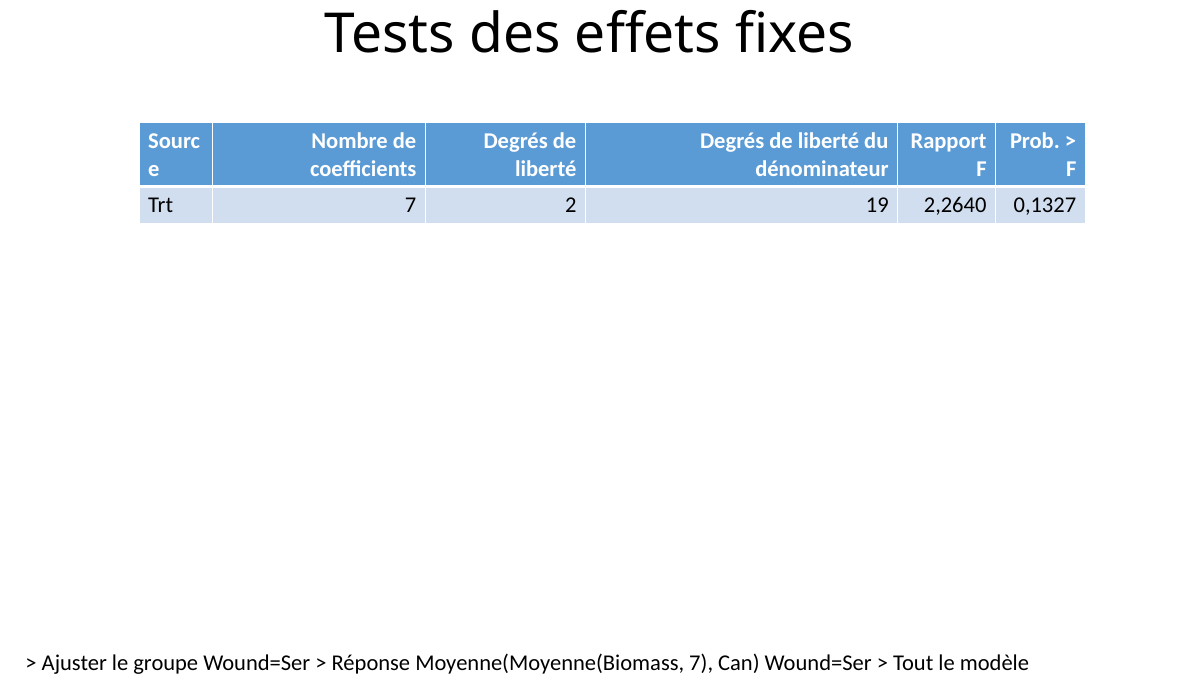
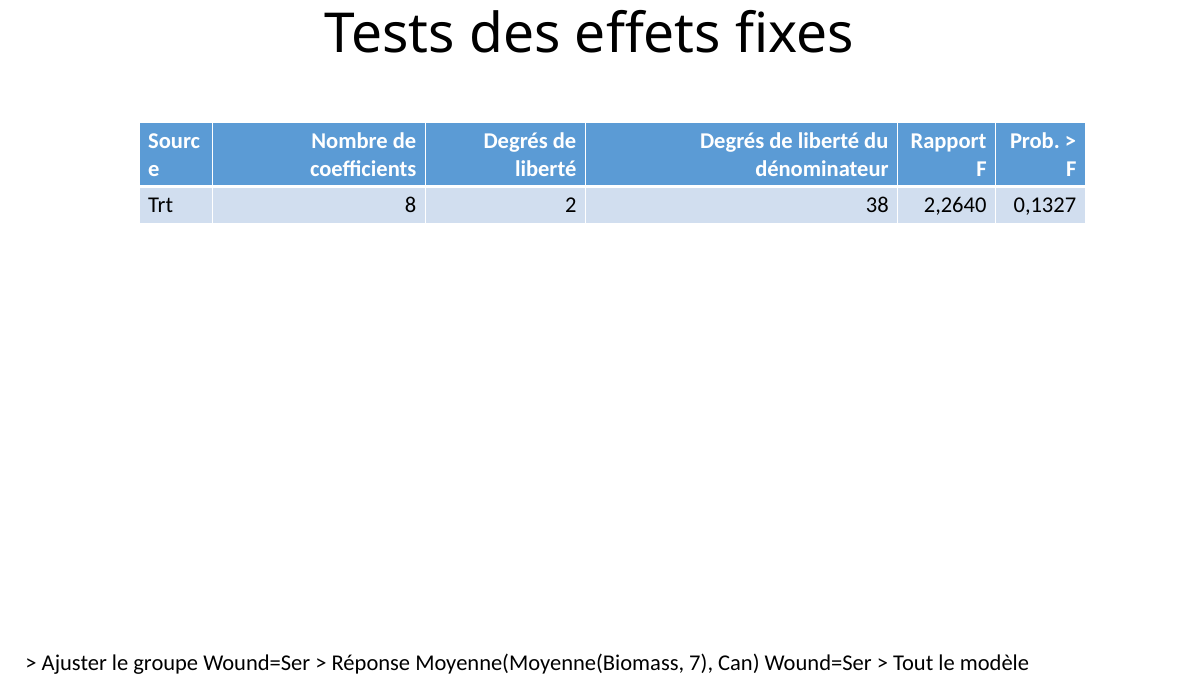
Trt 7: 7 -> 8
19: 19 -> 38
